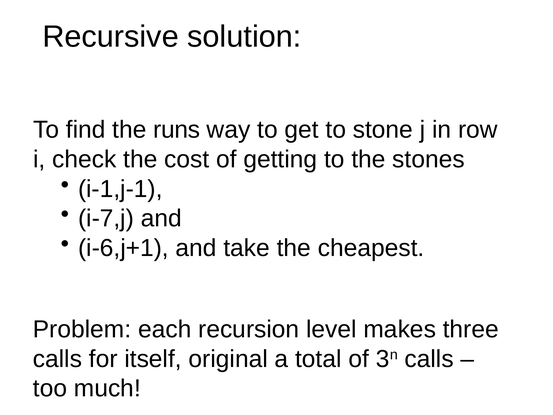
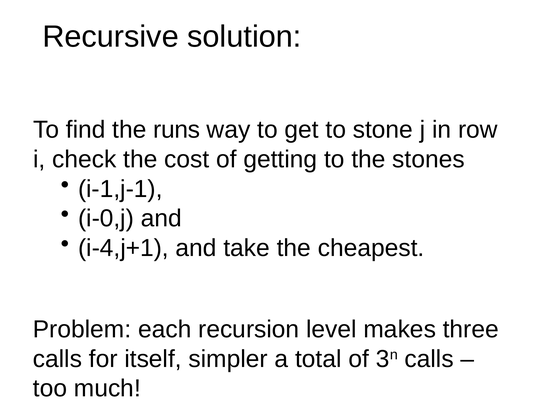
i-7,j: i-7,j -> i-0,j
i-6,j+1: i-6,j+1 -> i-4,j+1
original: original -> simpler
